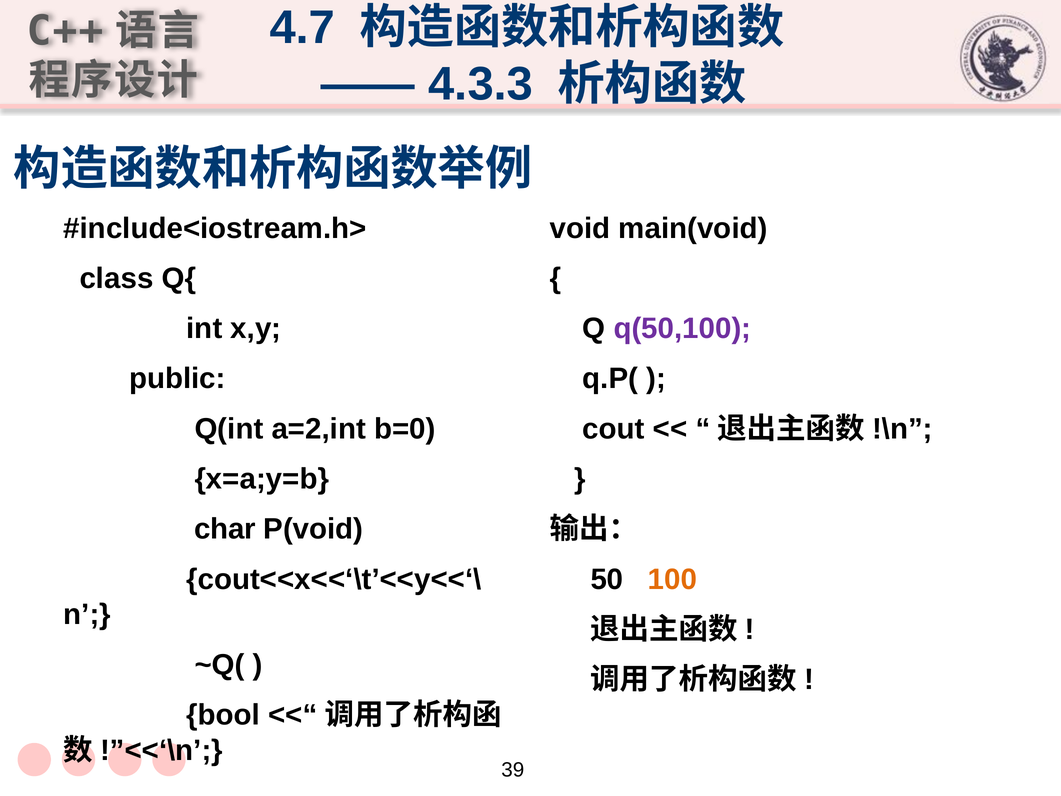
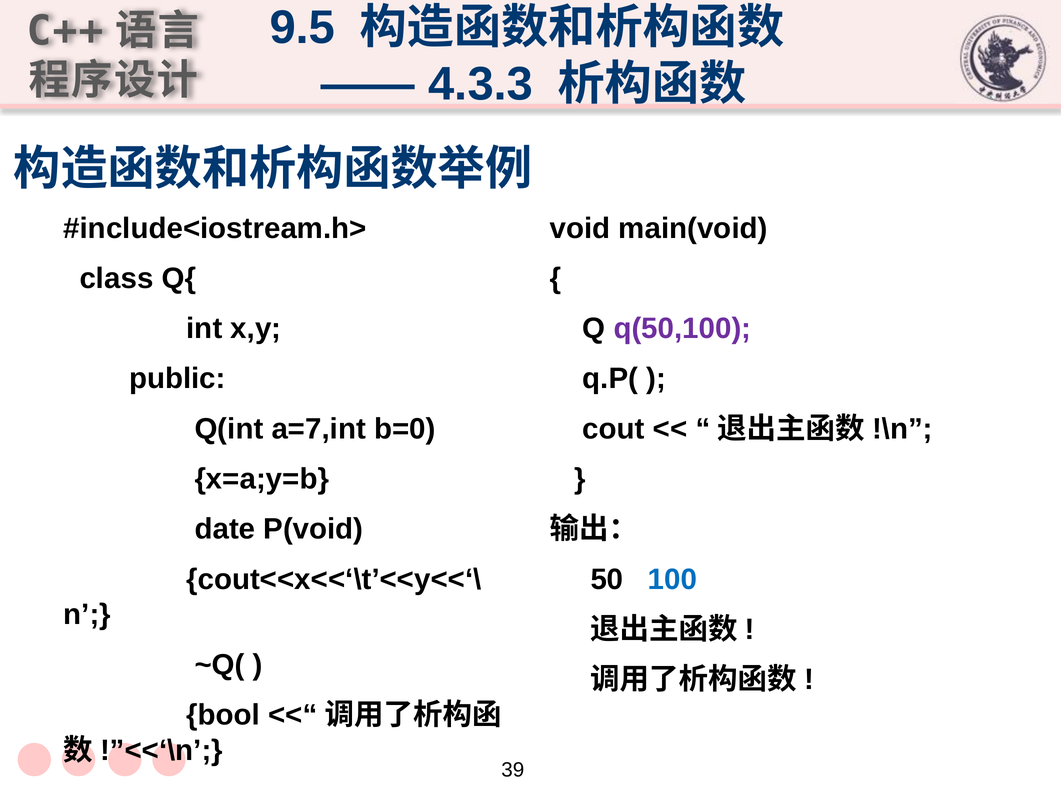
4.7: 4.7 -> 9.5
a=2,int: a=2,int -> a=7,int
char: char -> date
100 colour: orange -> blue
